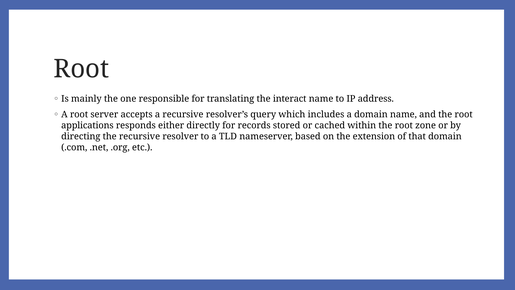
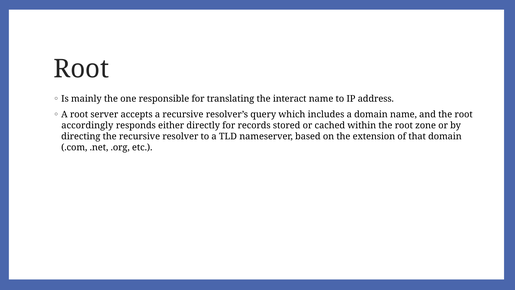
applications: applications -> accordingly
